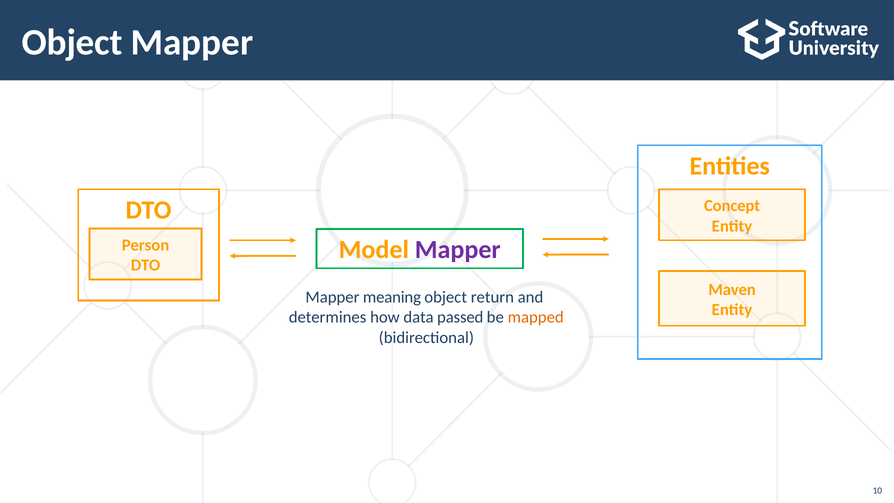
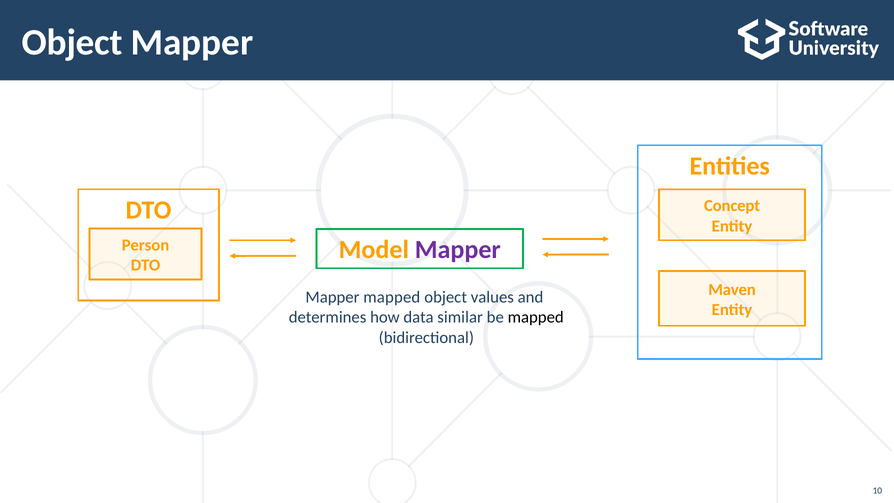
Mapper meaning: meaning -> mapped
return: return -> values
passed: passed -> similar
mapped at (536, 317) colour: orange -> black
